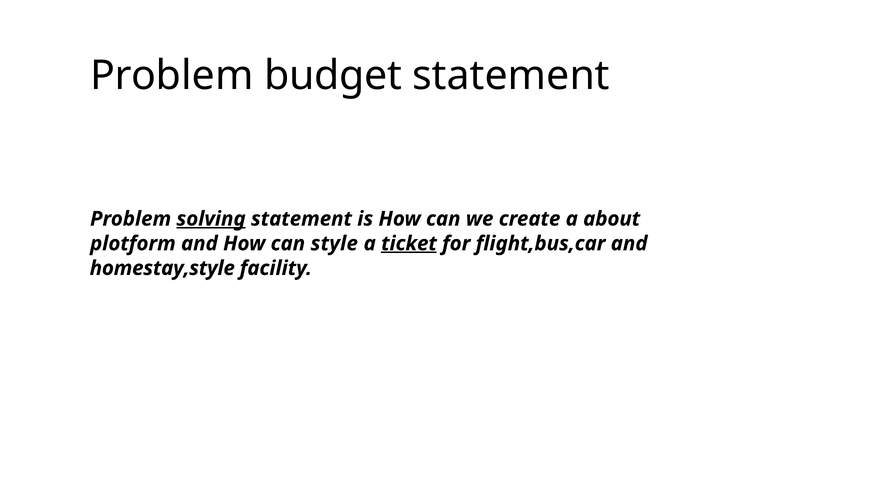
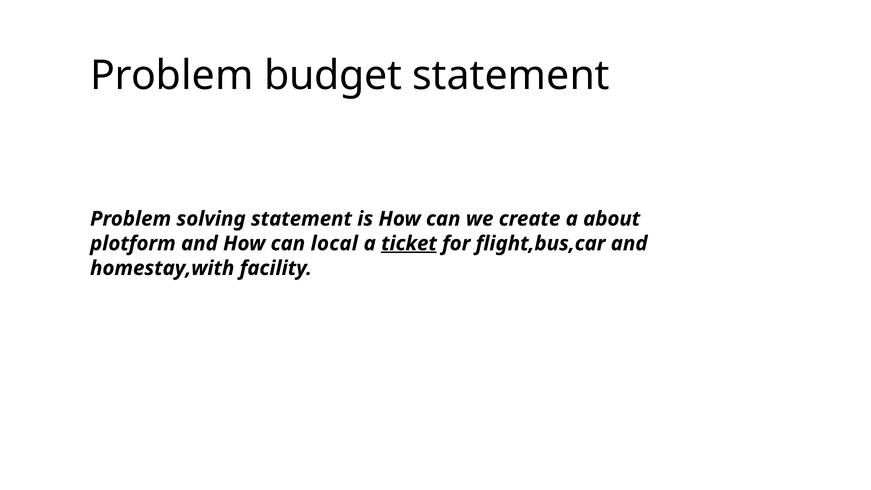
solving underline: present -> none
style: style -> local
homestay,style: homestay,style -> homestay,with
